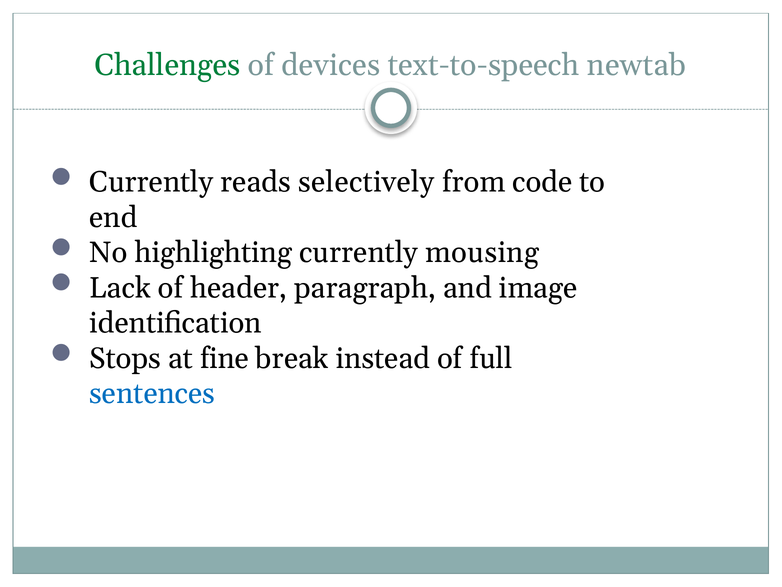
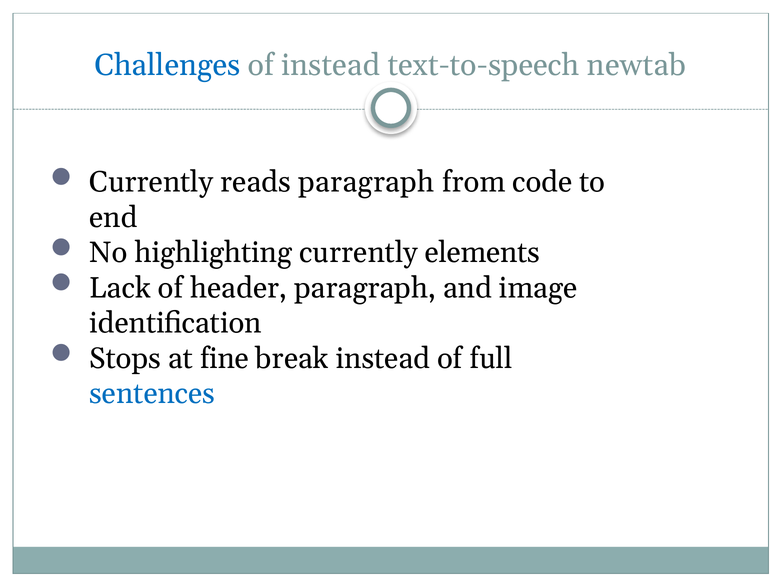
Challenges colour: green -> blue
of devices: devices -> instead
reads selectively: selectively -> paragraph
mousing: mousing -> elements
